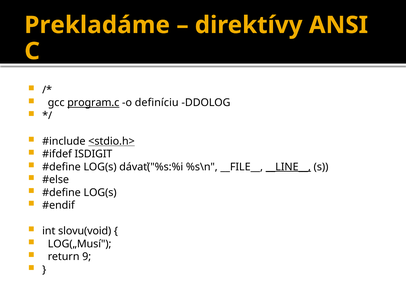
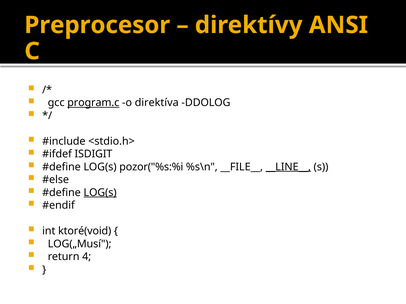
Prekladáme: Prekladáme -> Preprocesor
definíciu: definíciu -> direktíva
<stdio.h> underline: present -> none
dávať("%s:%i: dávať("%s:%i -> pozor("%s:%i
LOG(s at (100, 193) underline: none -> present
slovu(void: slovu(void -> ktoré(void
9: 9 -> 4
